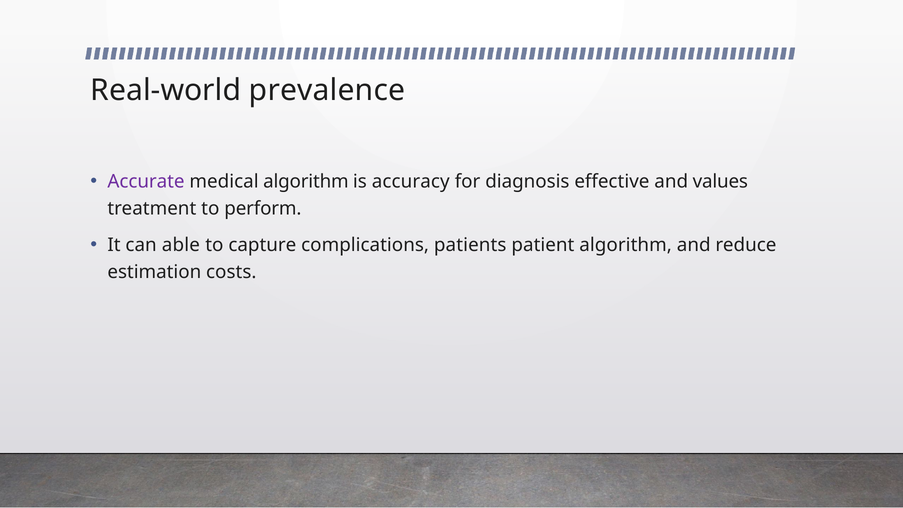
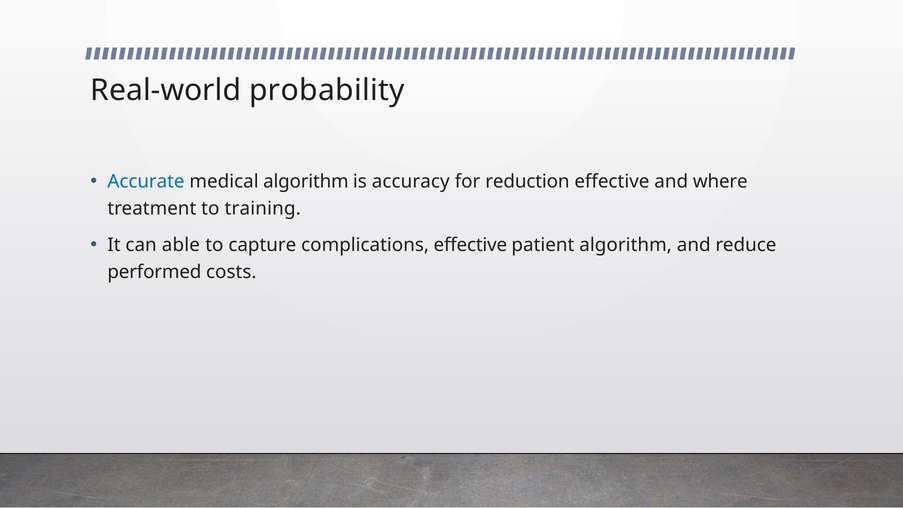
prevalence: prevalence -> probability
Accurate colour: purple -> blue
diagnosis: diagnosis -> reduction
values: values -> where
perform: perform -> training
complications patients: patients -> effective
estimation: estimation -> performed
